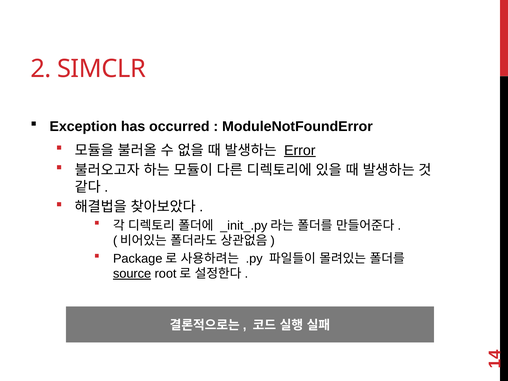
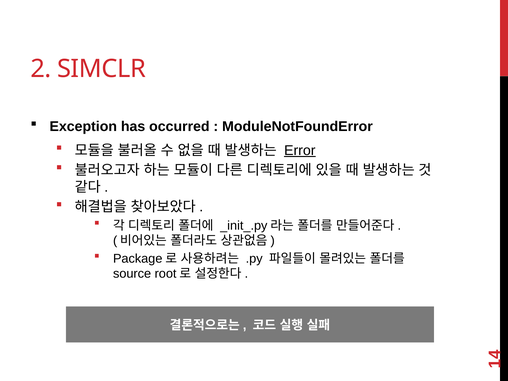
source underline: present -> none
